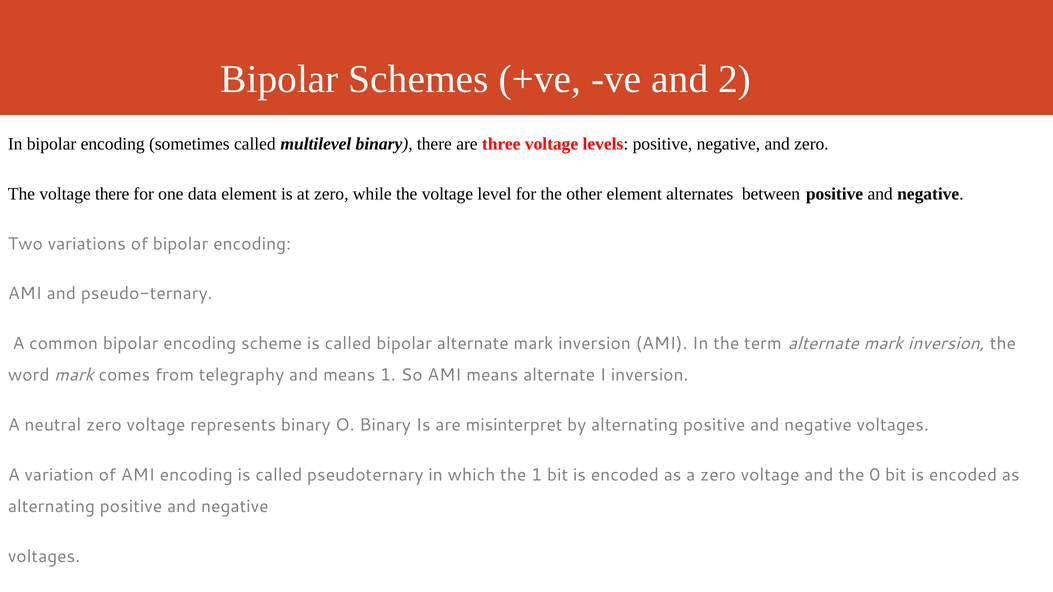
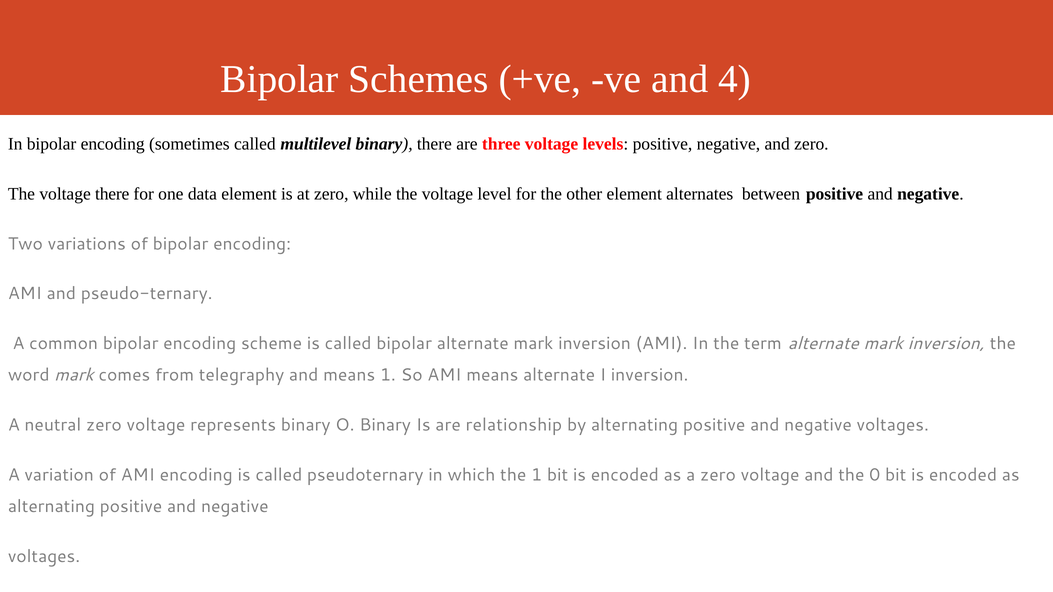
2: 2 -> 4
misinterpret: misinterpret -> relationship
